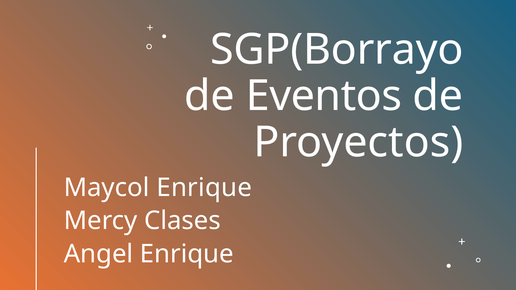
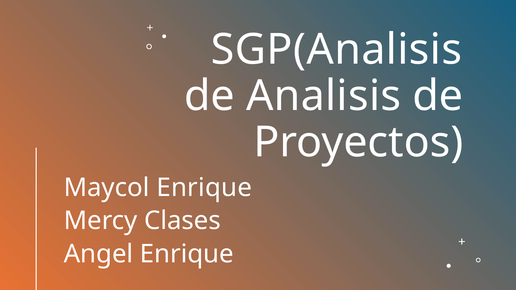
SGP(Borrayo: SGP(Borrayo -> SGP(Analisis
Eventos: Eventos -> Analisis
